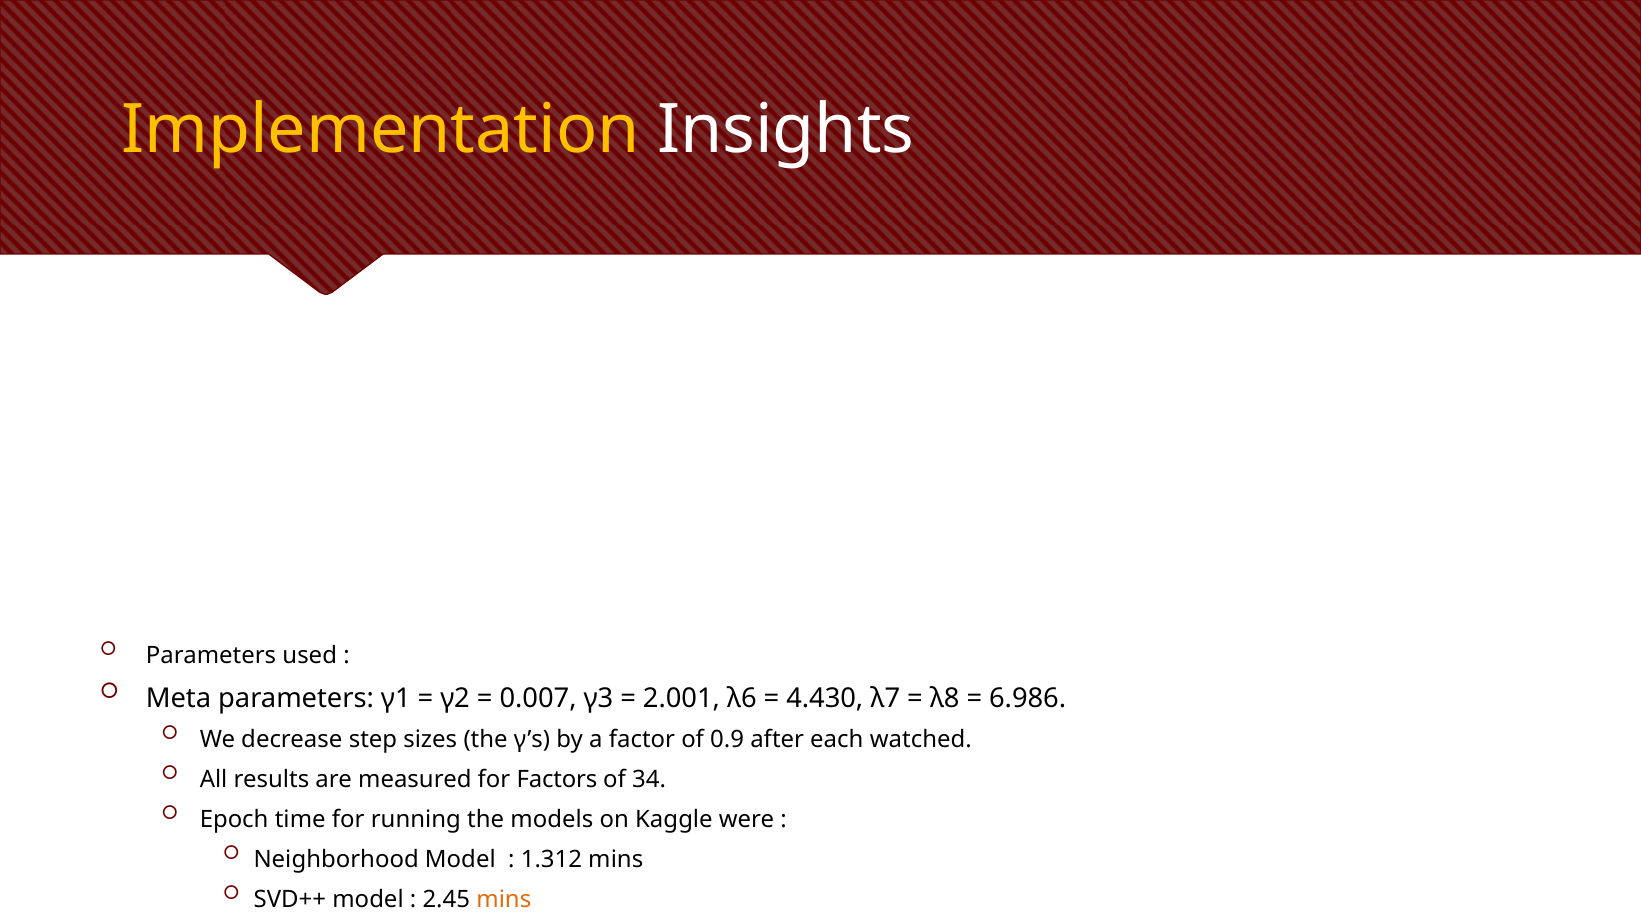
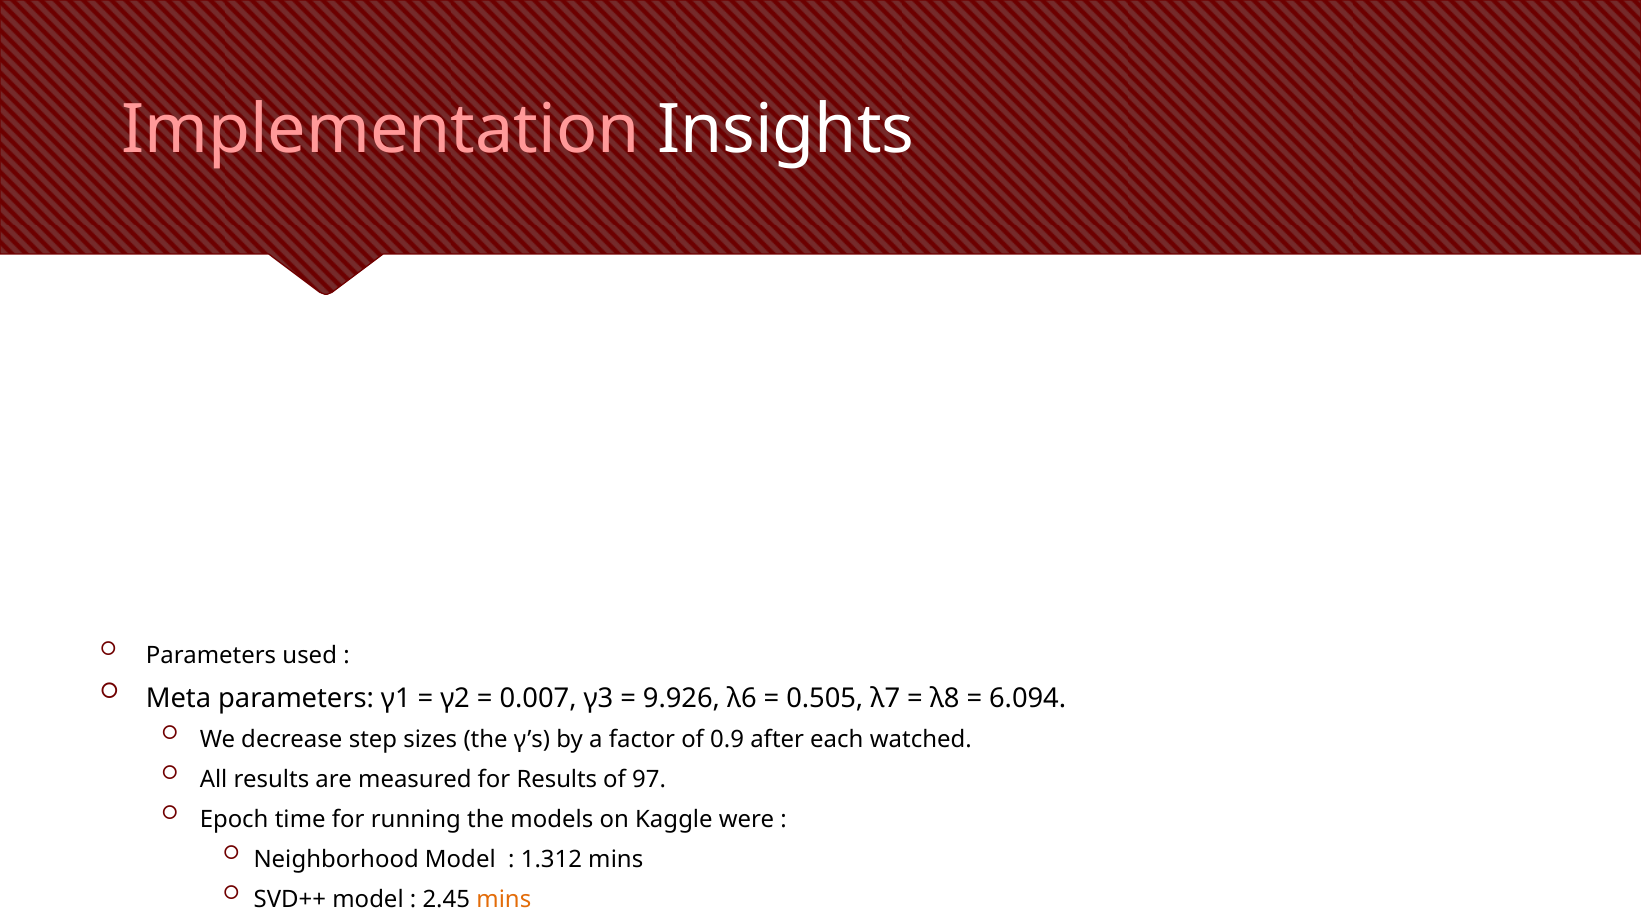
Implementation colour: yellow -> pink
2.001: 2.001 -> 9.926
4.430: 4.430 -> 0.505
6.986: 6.986 -> 6.094
for Factors: Factors -> Results
34: 34 -> 97
